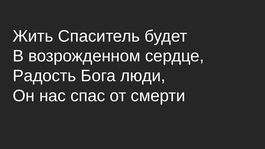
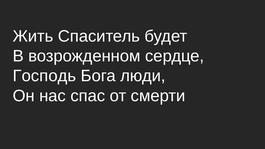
Радость: Радость -> Господь
